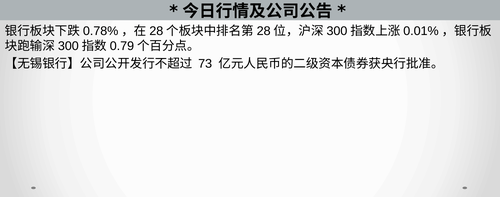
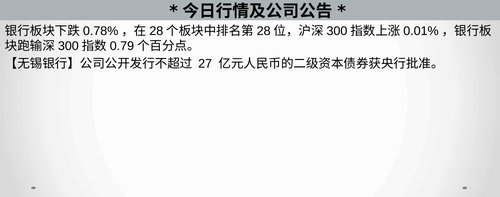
73: 73 -> 27
